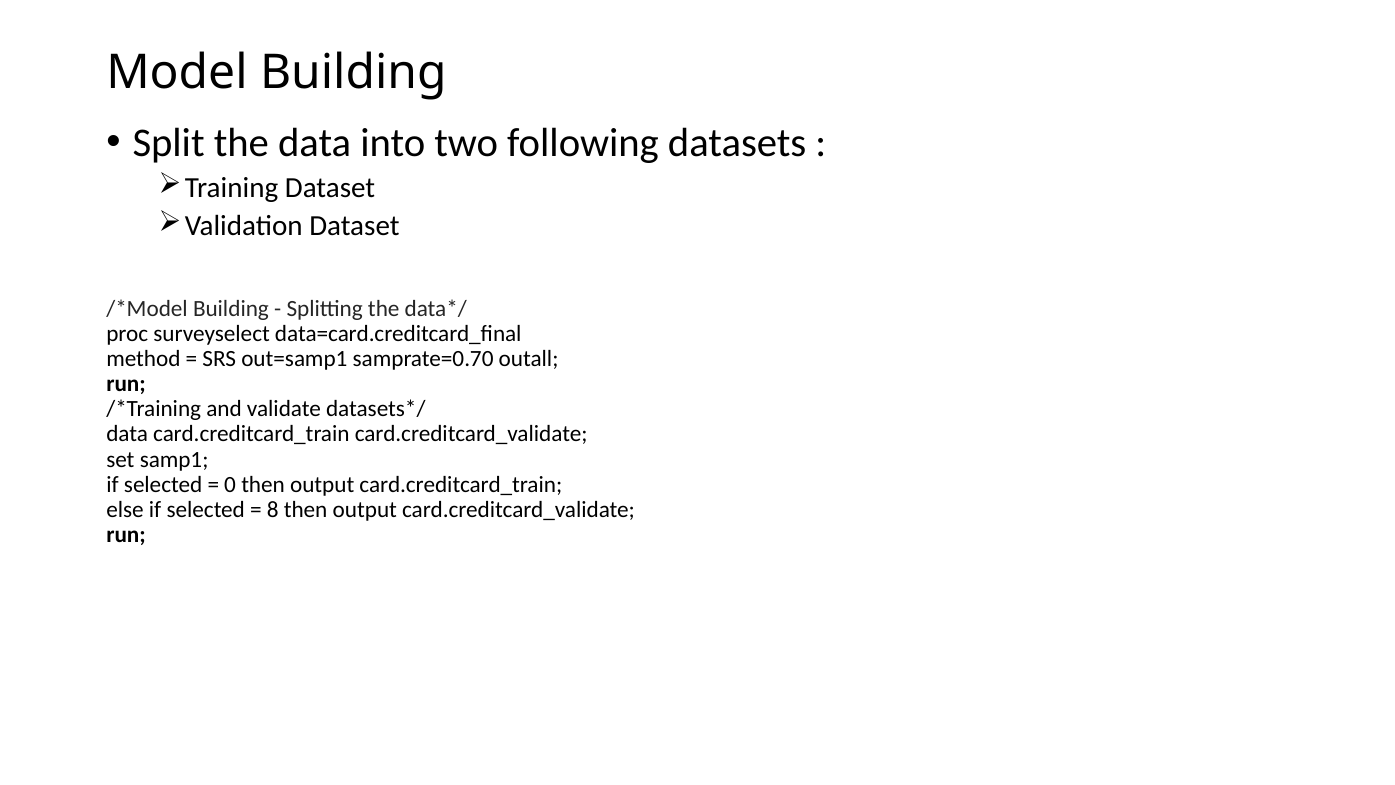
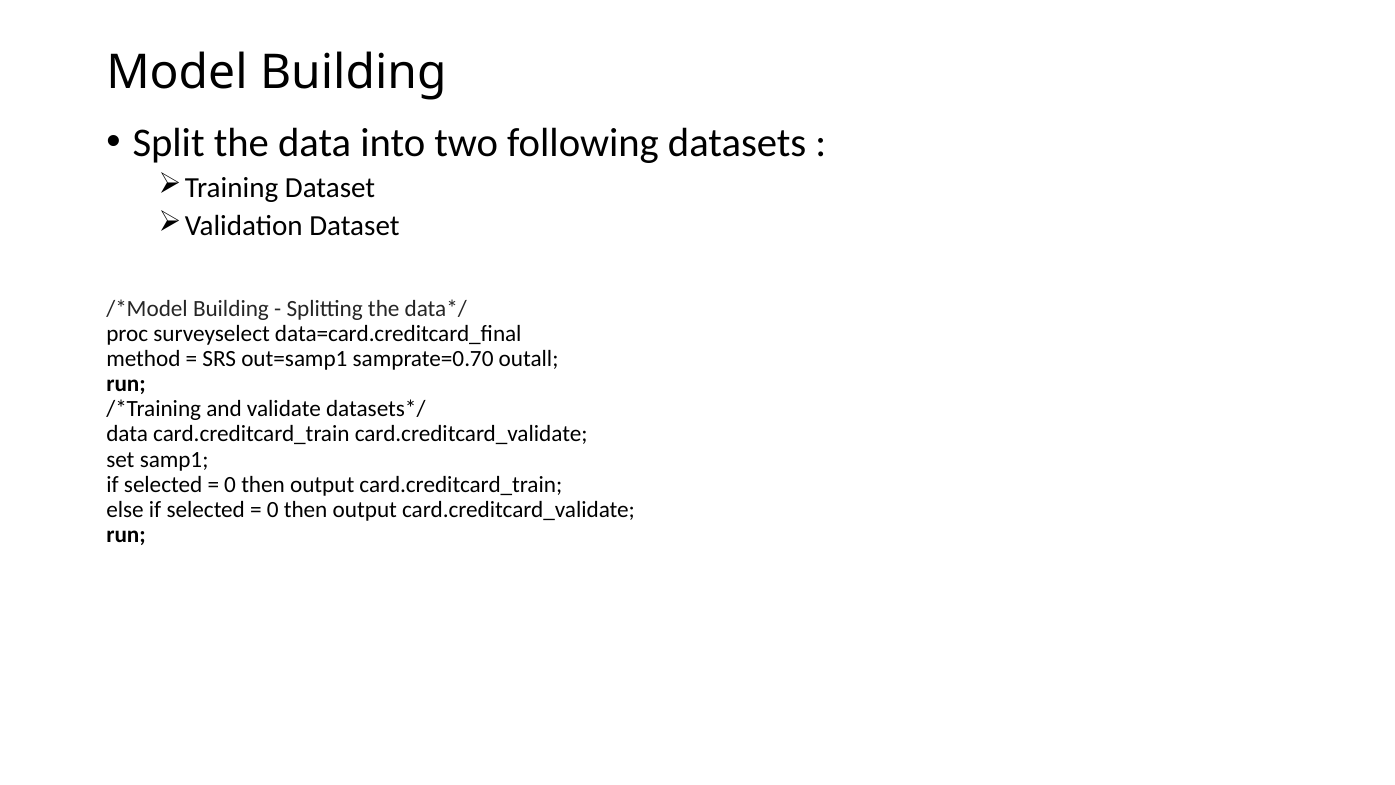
8 at (273, 509): 8 -> 0
